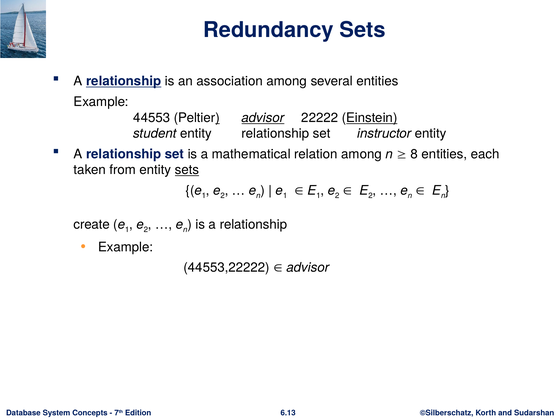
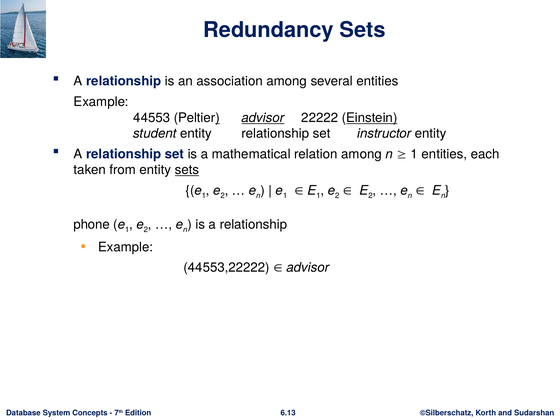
relationship at (124, 81) underline: present -> none
8 at (414, 154): 8 -> 1
create: create -> phone
